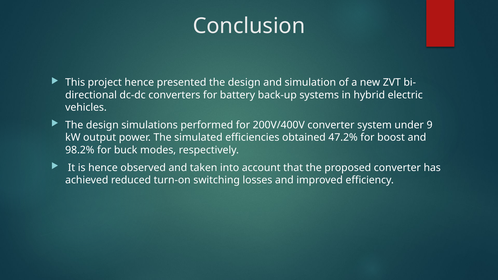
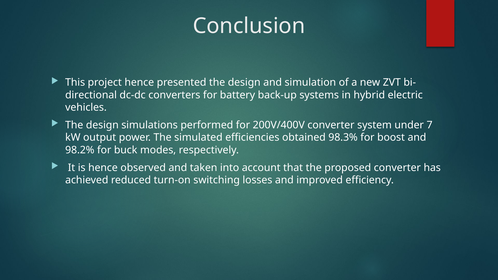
9: 9 -> 7
47.2%: 47.2% -> 98.3%
